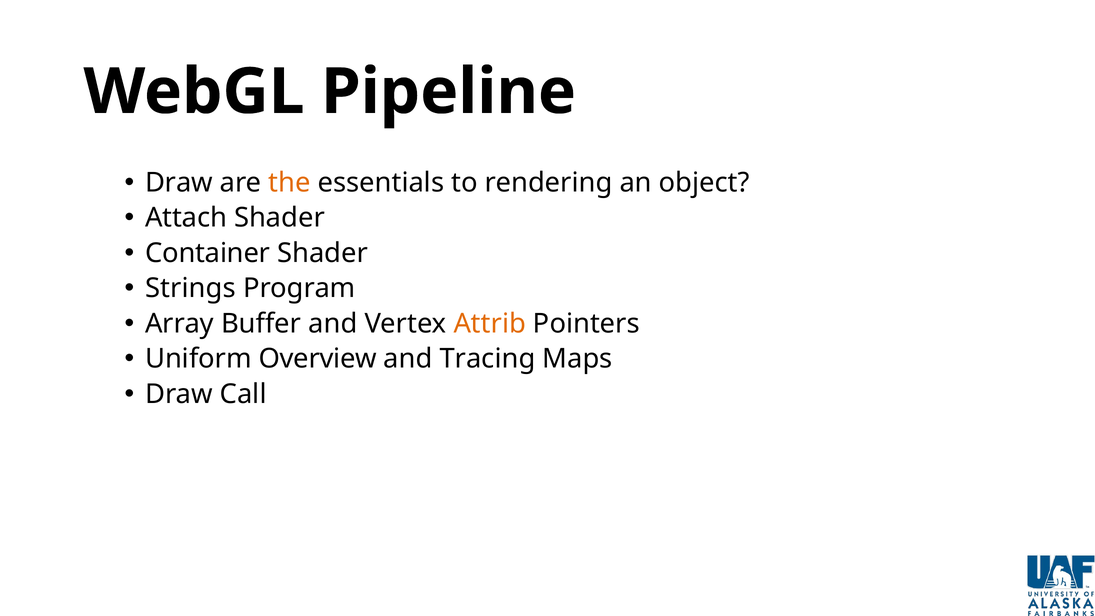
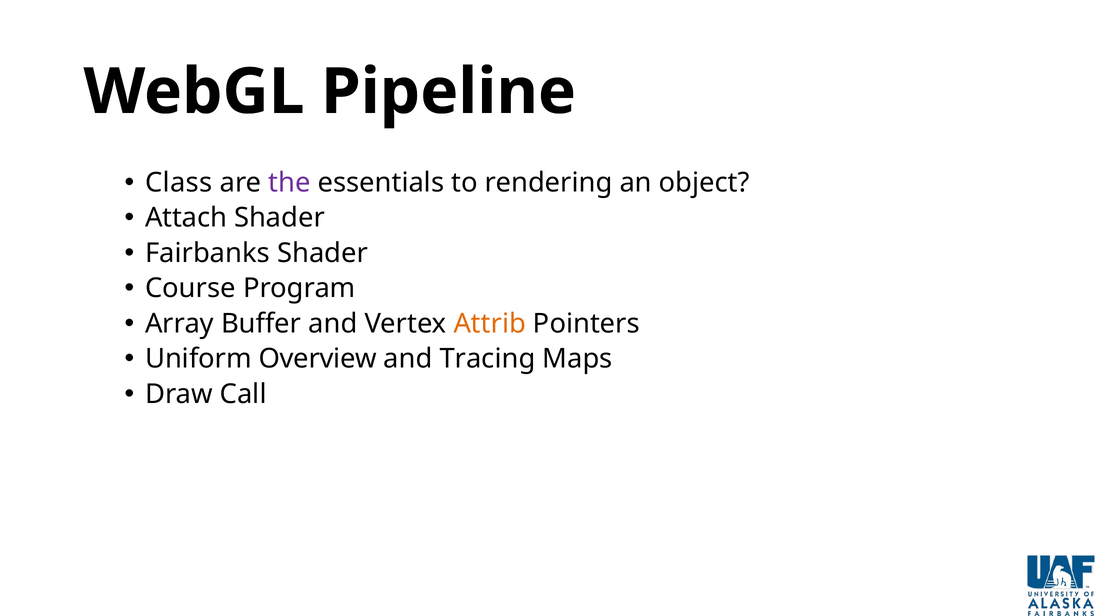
Draw at (179, 183): Draw -> Class
the colour: orange -> purple
Container: Container -> Fairbanks
Strings: Strings -> Course
